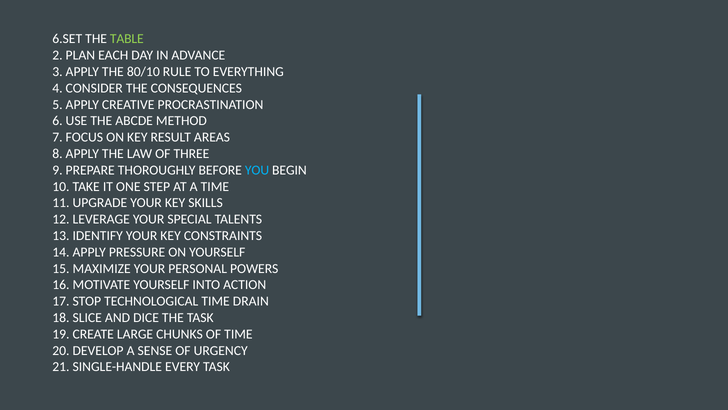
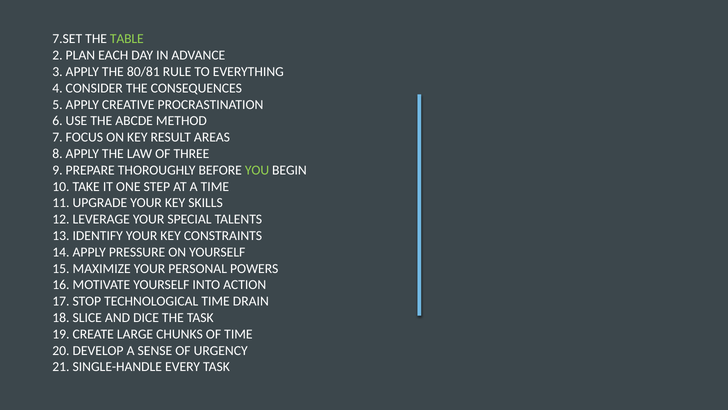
6.SET: 6.SET -> 7.SET
80/10: 80/10 -> 80/81
YOU colour: light blue -> light green
